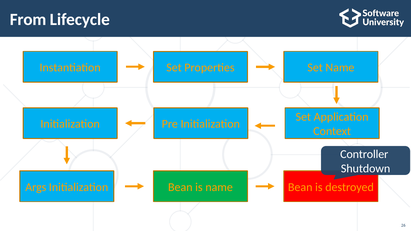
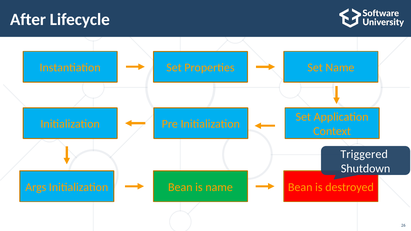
From: From -> After
Controller: Controller -> Triggered
